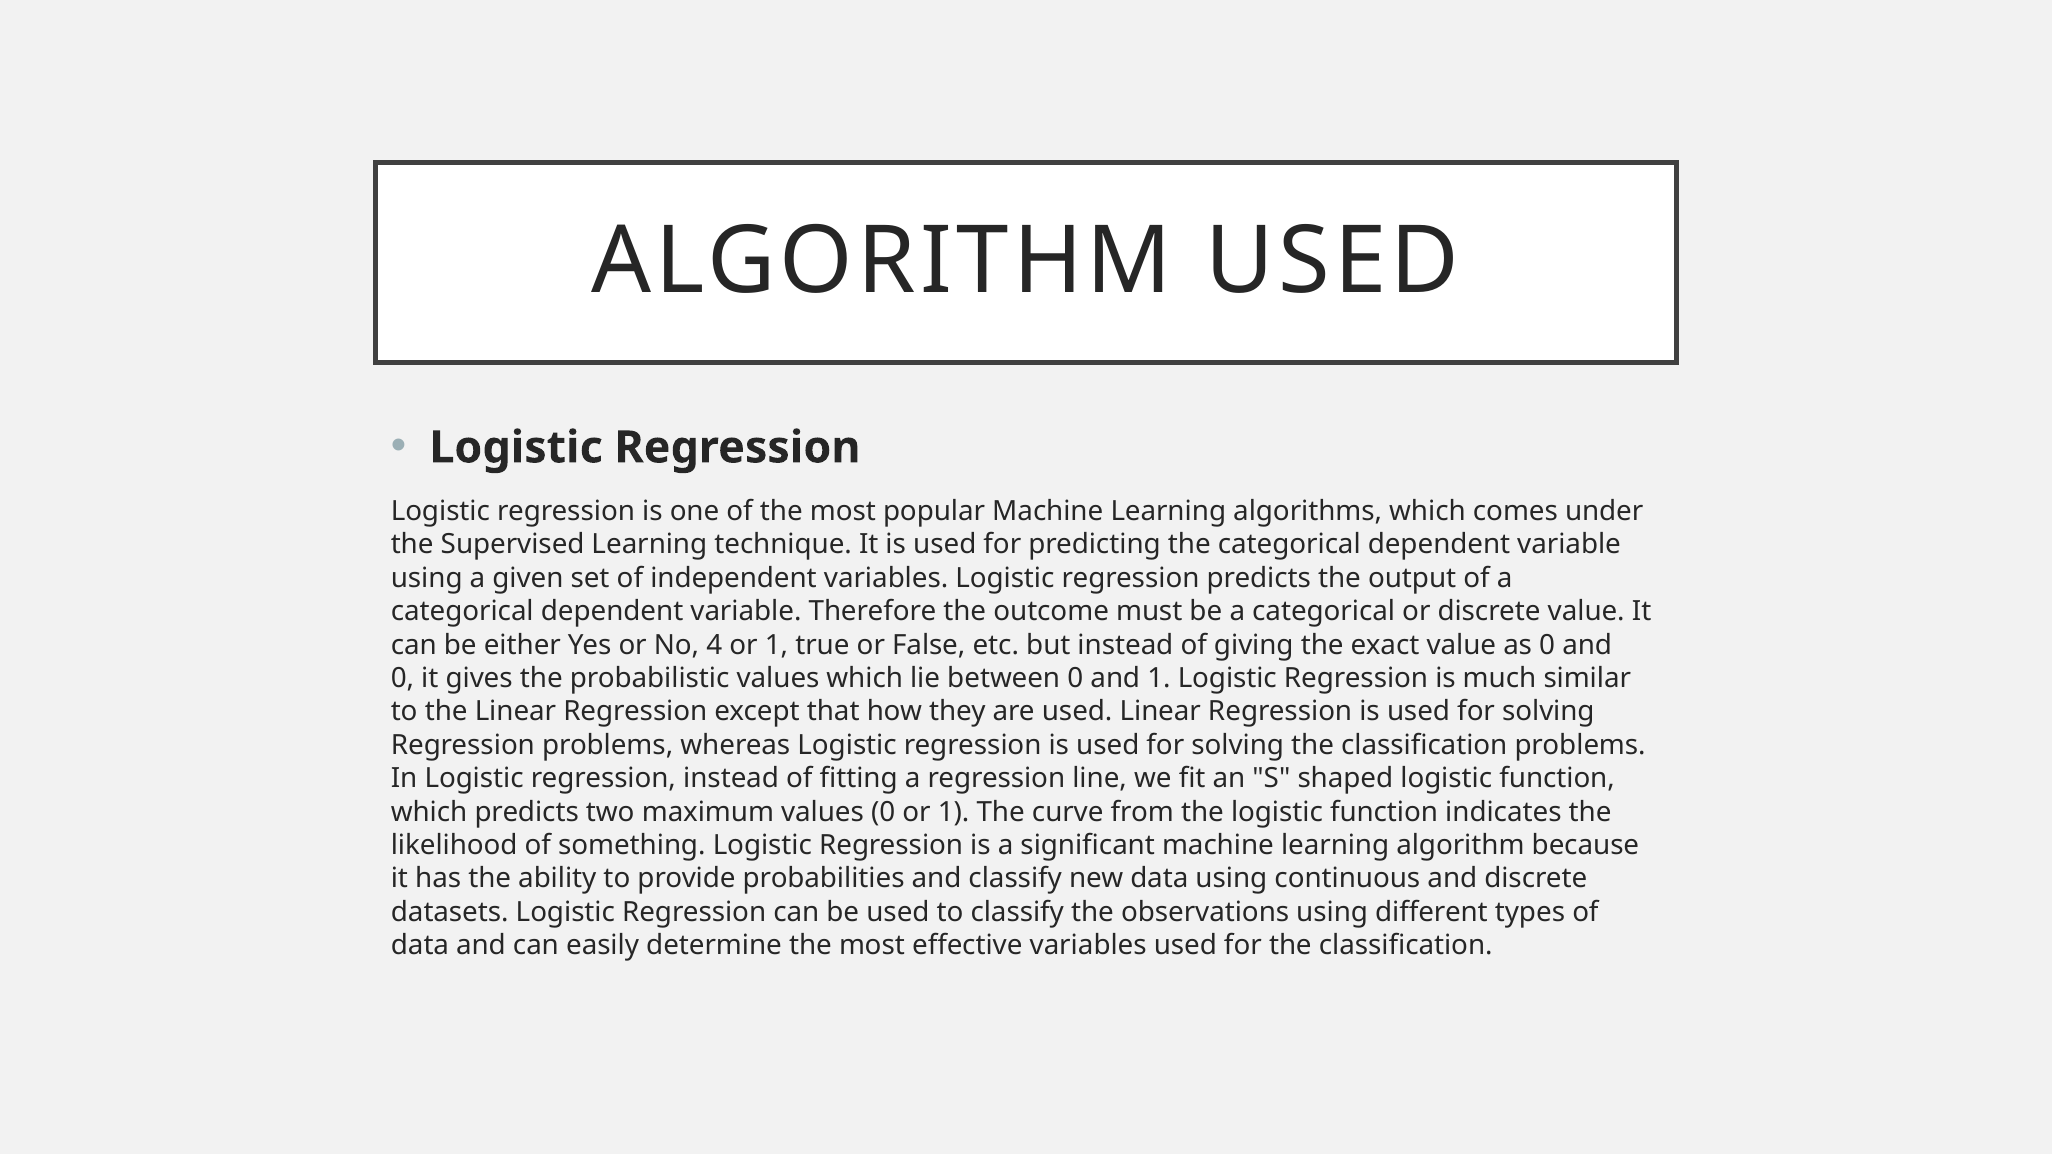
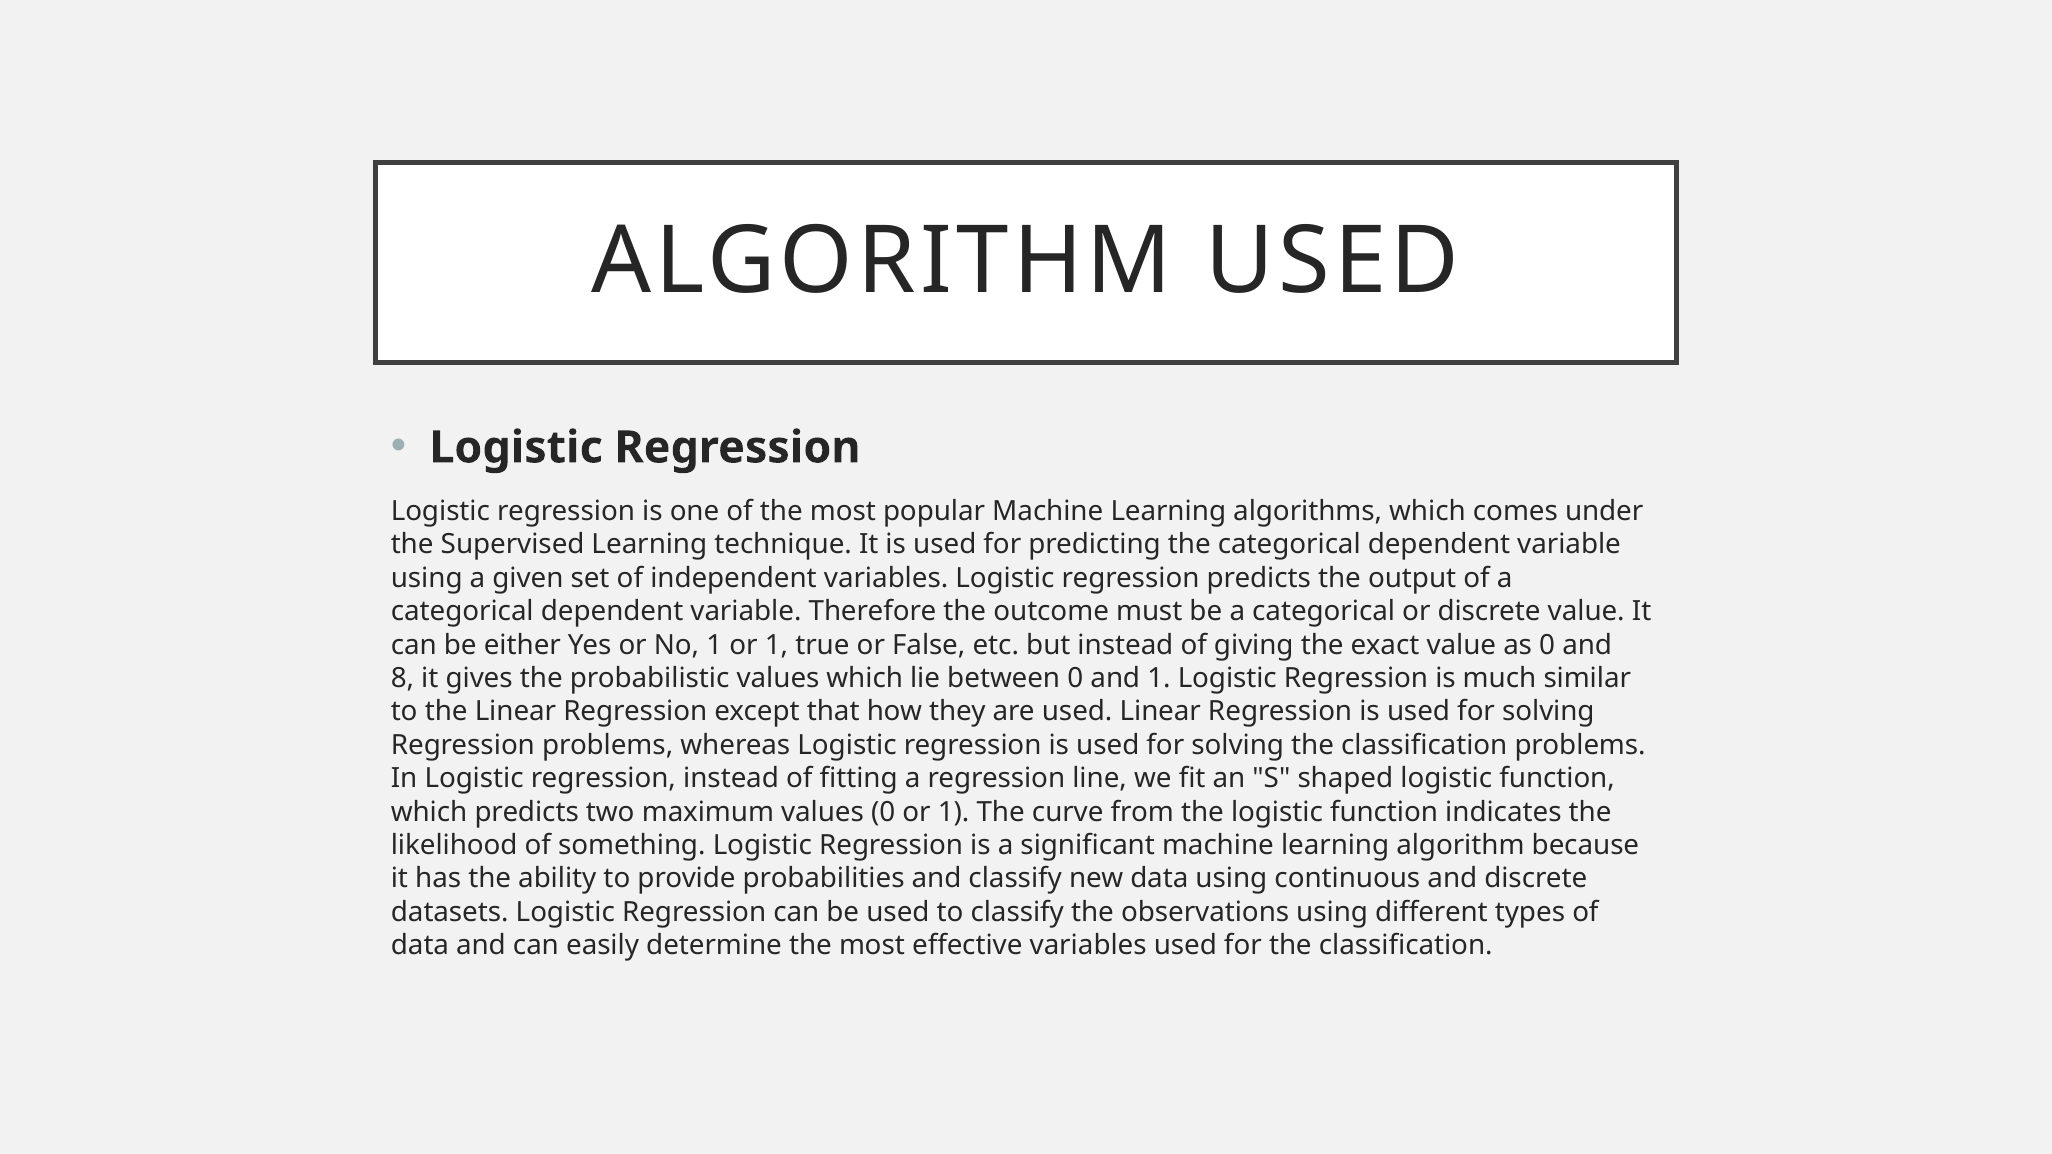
No 4: 4 -> 1
0 at (403, 678): 0 -> 8
